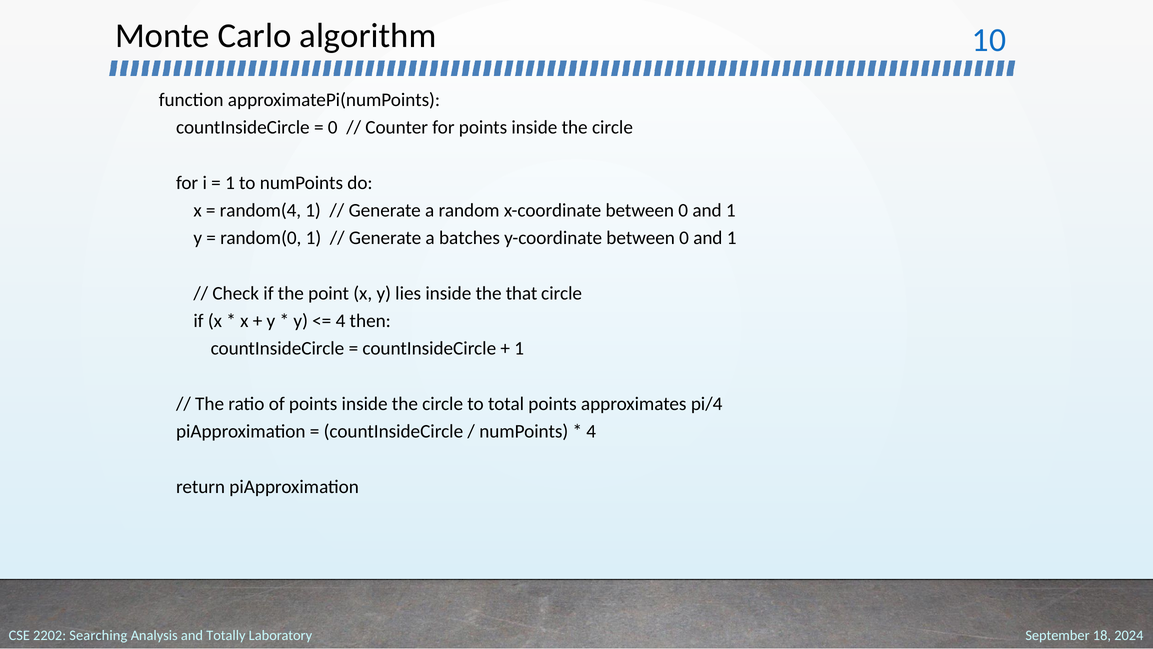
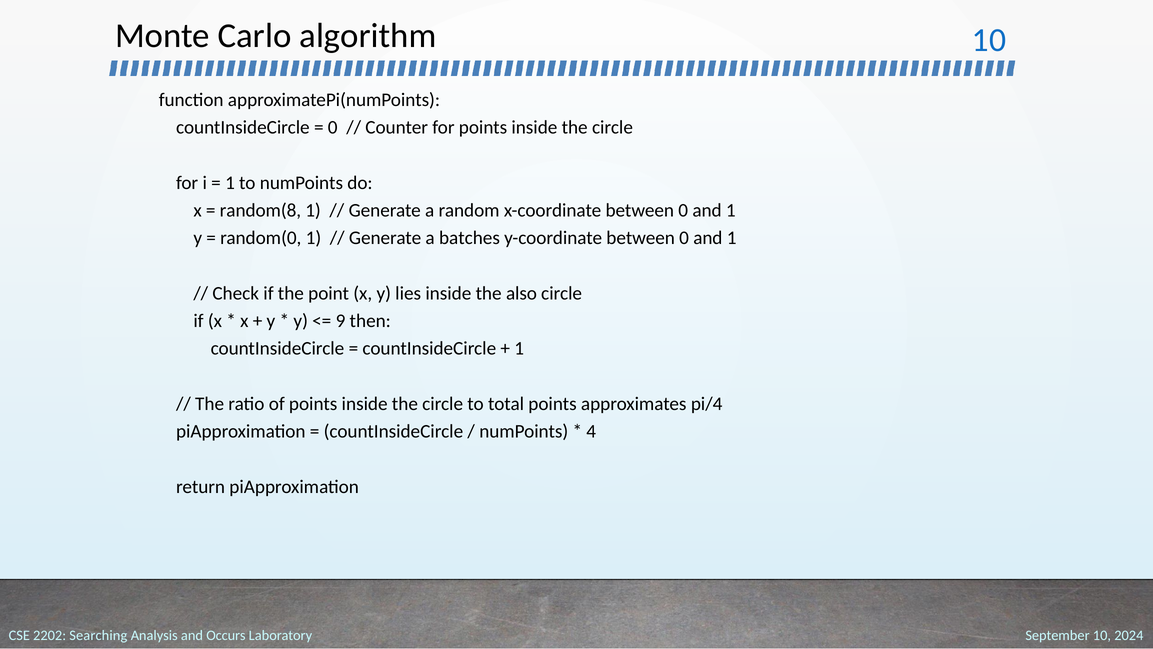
random(4: random(4 -> random(8
that: that -> also
4 at (341, 321): 4 -> 9
Totally: Totally -> Occurs
September 18: 18 -> 10
